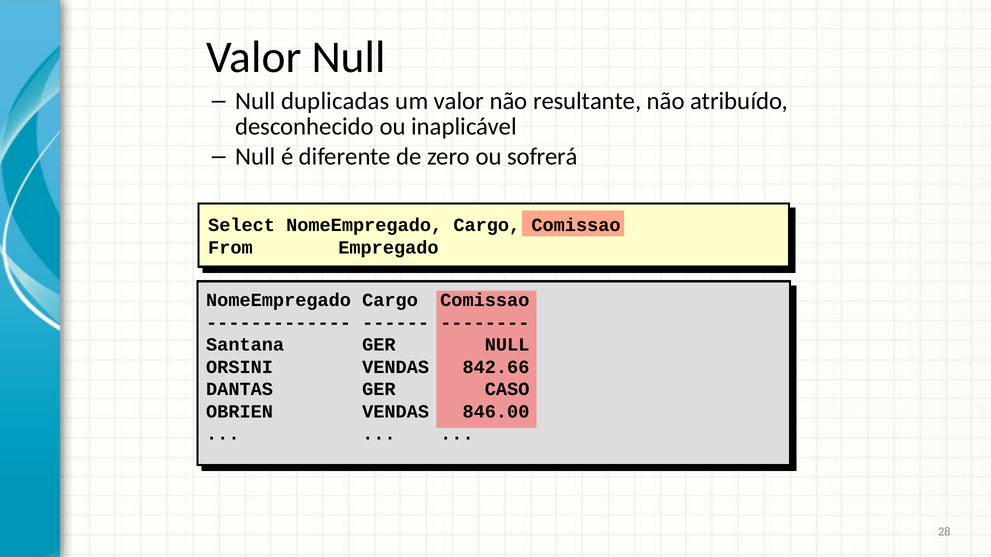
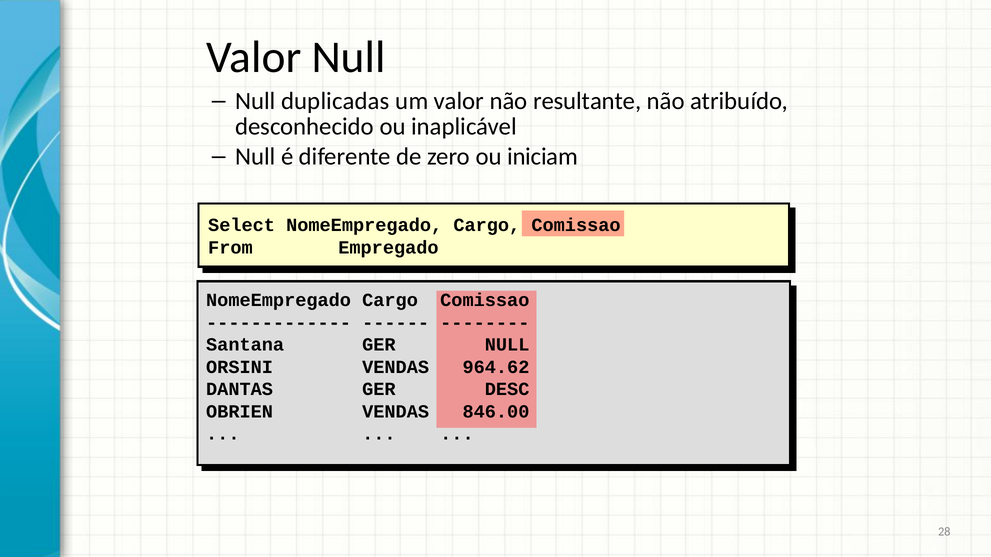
sofrerá: sofrerá -> iniciam
842.66: 842.66 -> 964.62
CASO: CASO -> DESC
